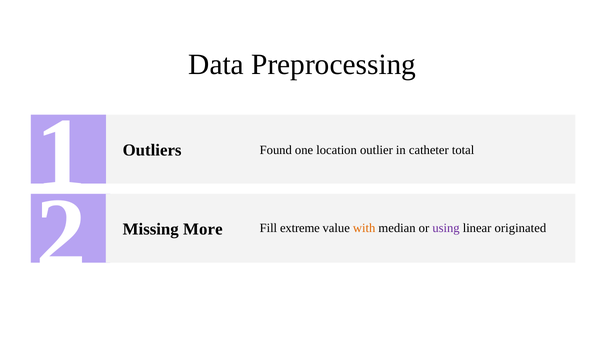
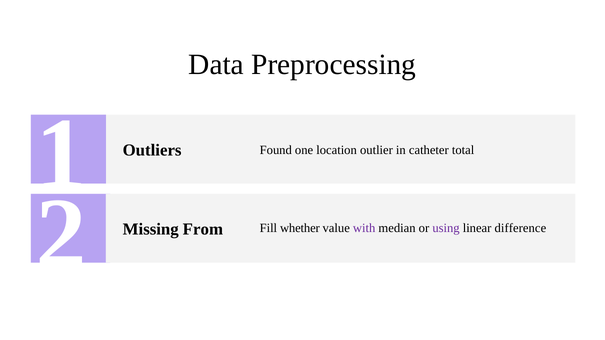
More: More -> From
extreme: extreme -> whether
with colour: orange -> purple
originated: originated -> difference
